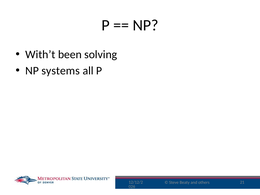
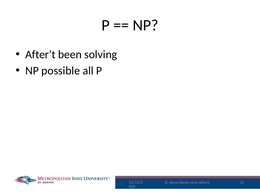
With’t: With’t -> After’t
systems: systems -> possible
